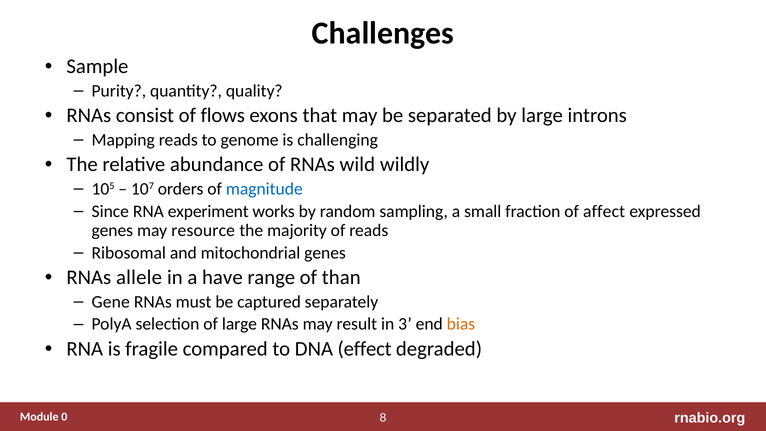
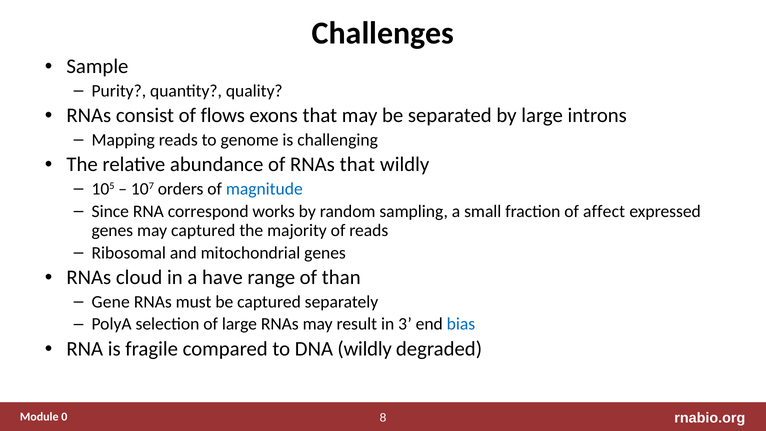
RNAs wild: wild -> that
experiment: experiment -> correspond
may resource: resource -> captured
allele: allele -> cloud
bias colour: orange -> blue
DNA effect: effect -> wildly
